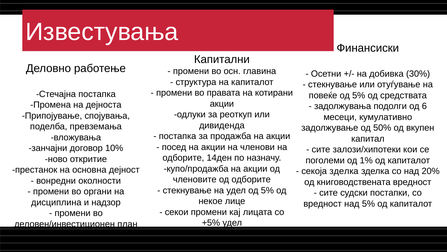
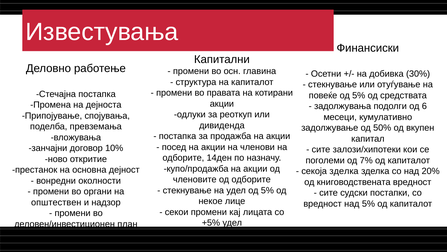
1%: 1% -> 7%
дисциплина: дисциплина -> општествен
